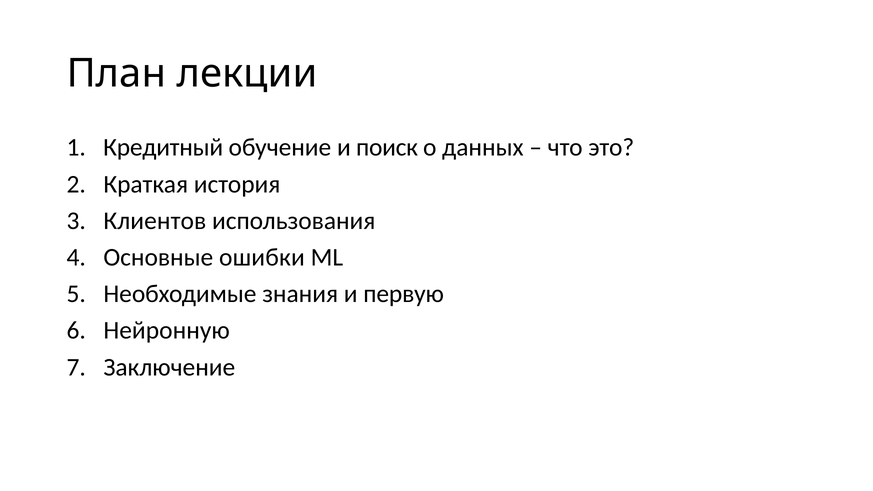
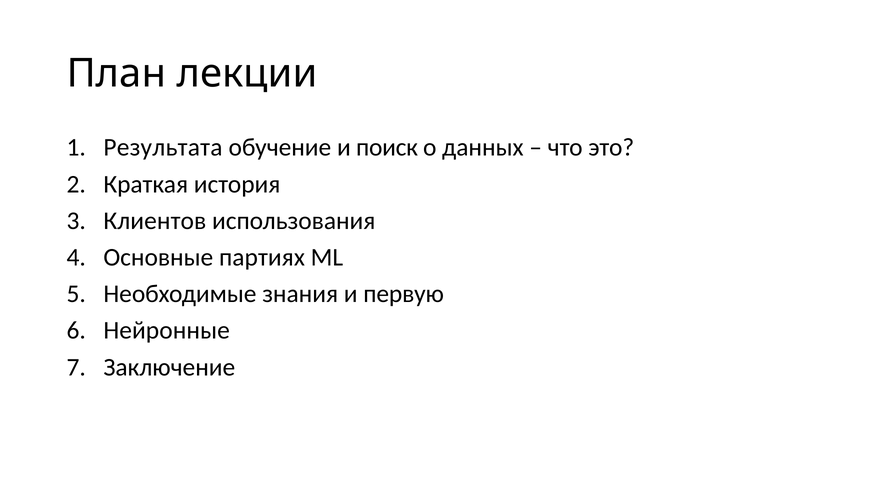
Кредитный: Кредитный -> Результата
ошибки: ошибки -> партиях
Нейронную: Нейронную -> Нейронные
